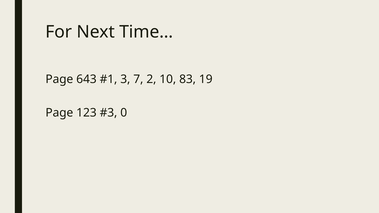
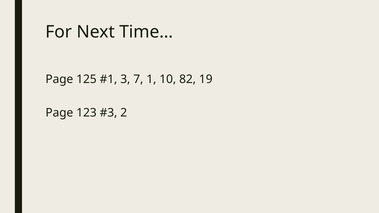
643: 643 -> 125
2: 2 -> 1
83: 83 -> 82
0: 0 -> 2
